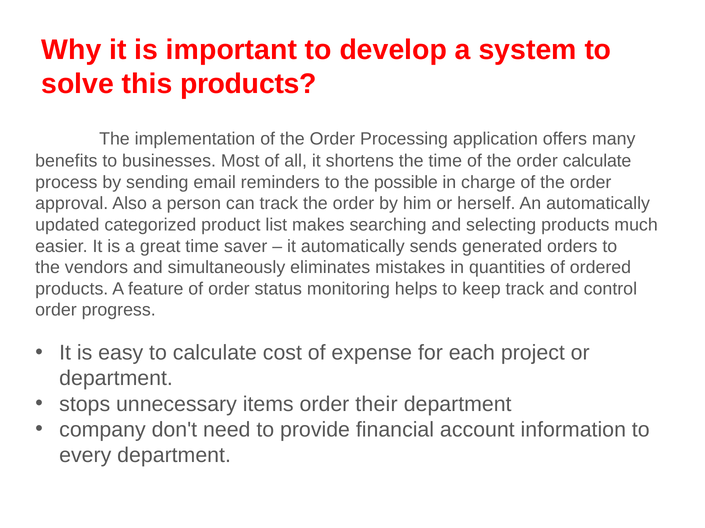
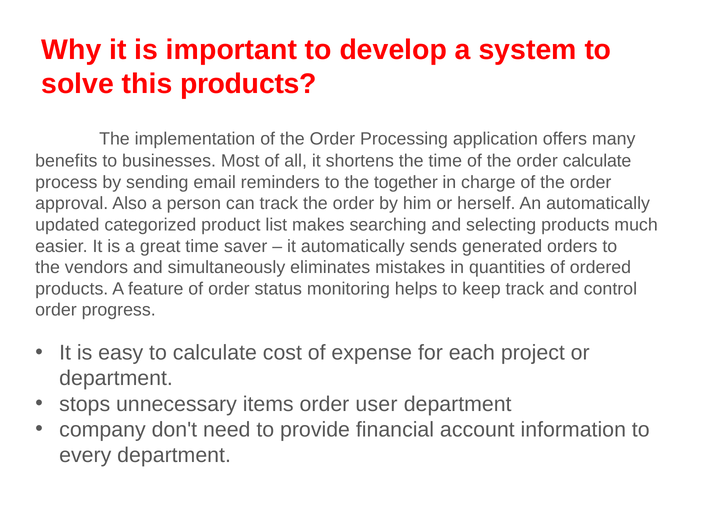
possible: possible -> together
their: their -> user
